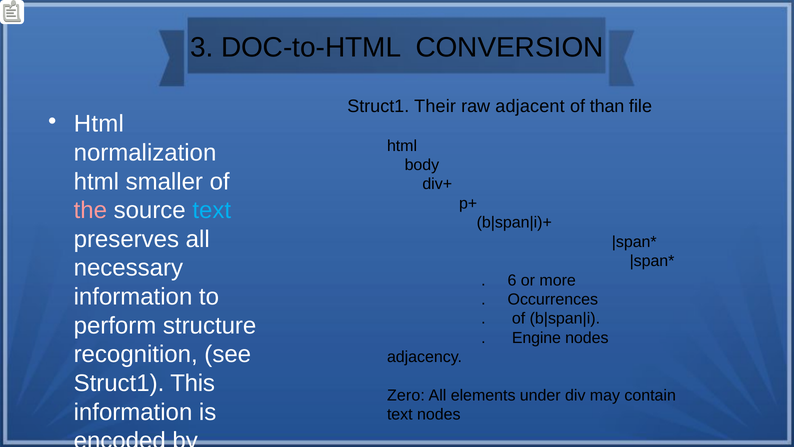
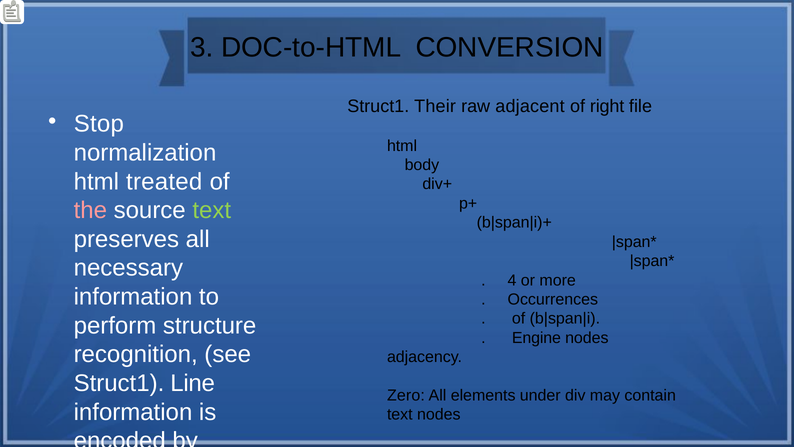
of than: than -> right
Html at (99, 124): Html -> Stop
smaller: smaller -> treated
text at (212, 210) colour: light blue -> light green
6: 6 -> 4
This: This -> Line
